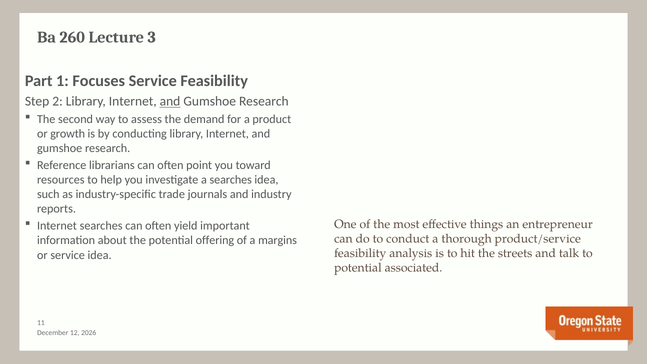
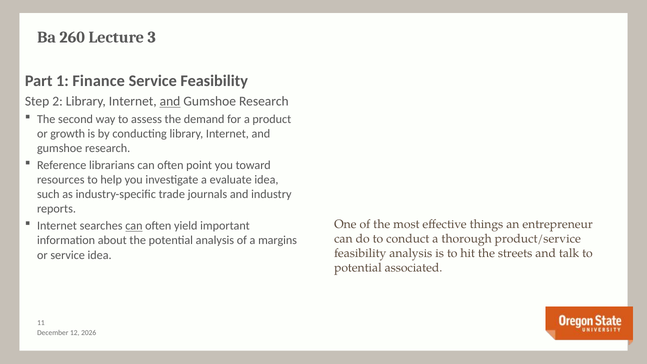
Focuses: Focuses -> Finance
a searches: searches -> evaluate
can at (134, 226) underline: none -> present
potential offering: offering -> analysis
